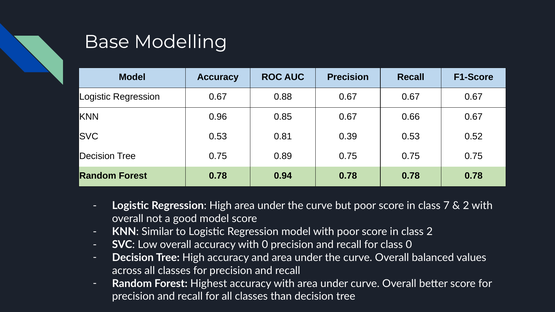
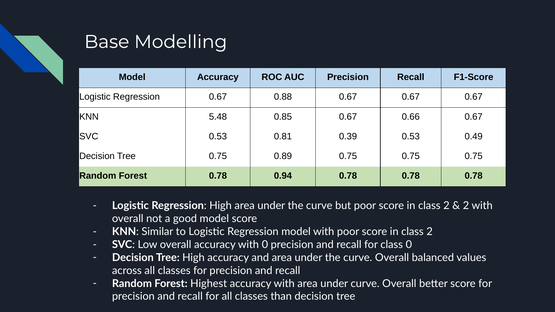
0.96: 0.96 -> 5.48
0.52: 0.52 -> 0.49
7 at (446, 206): 7 -> 2
